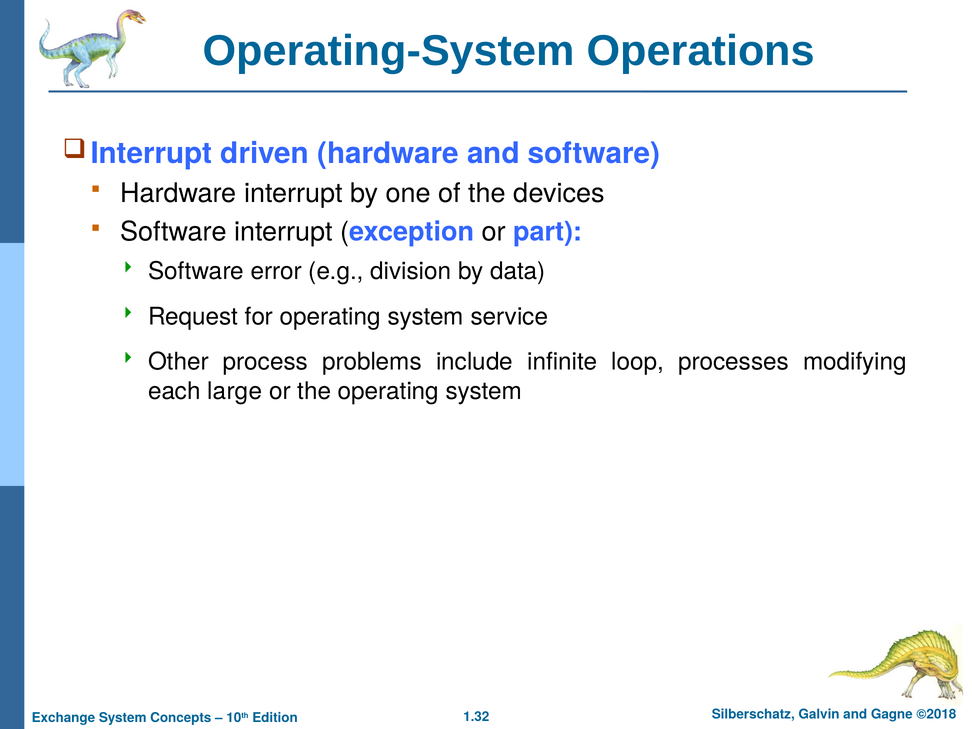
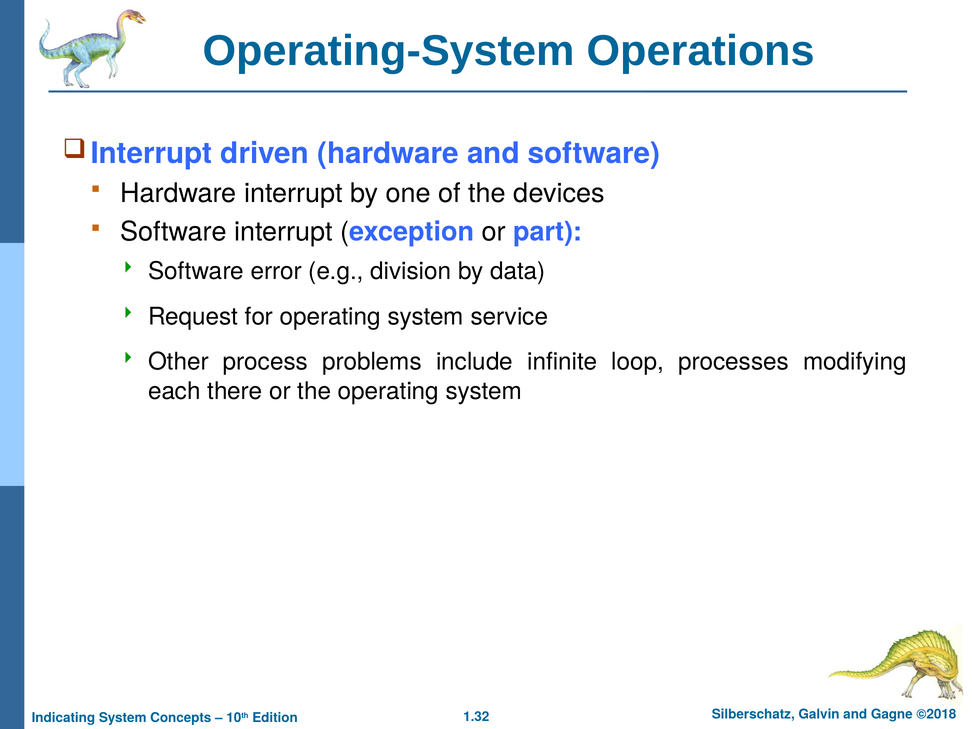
large: large -> there
Exchange: Exchange -> Indicating
